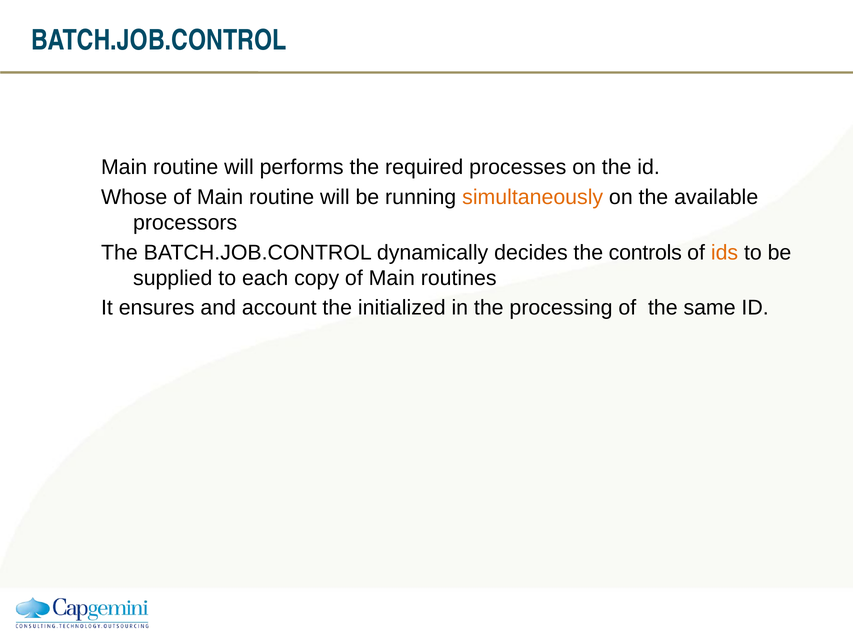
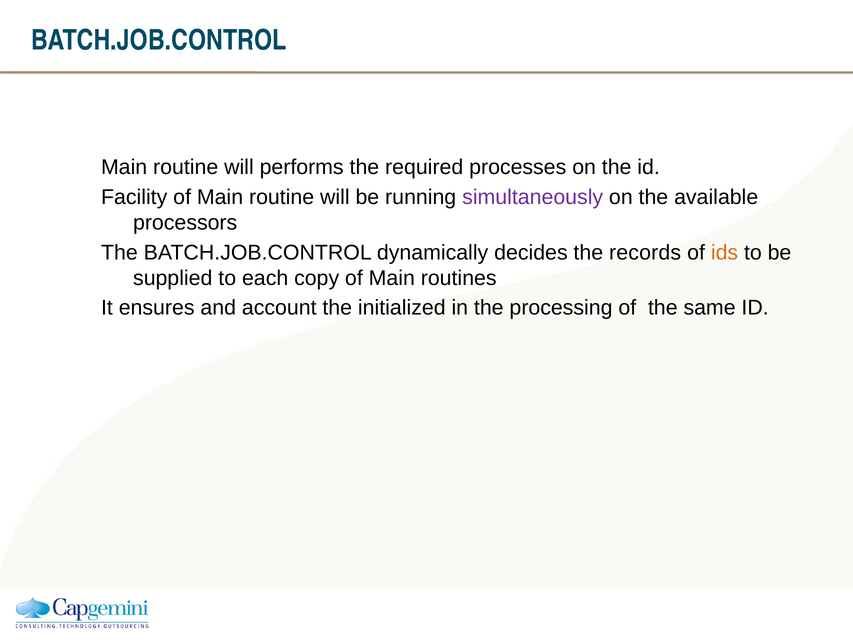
Whose: Whose -> Facility
simultaneously colour: orange -> purple
controls: controls -> records
